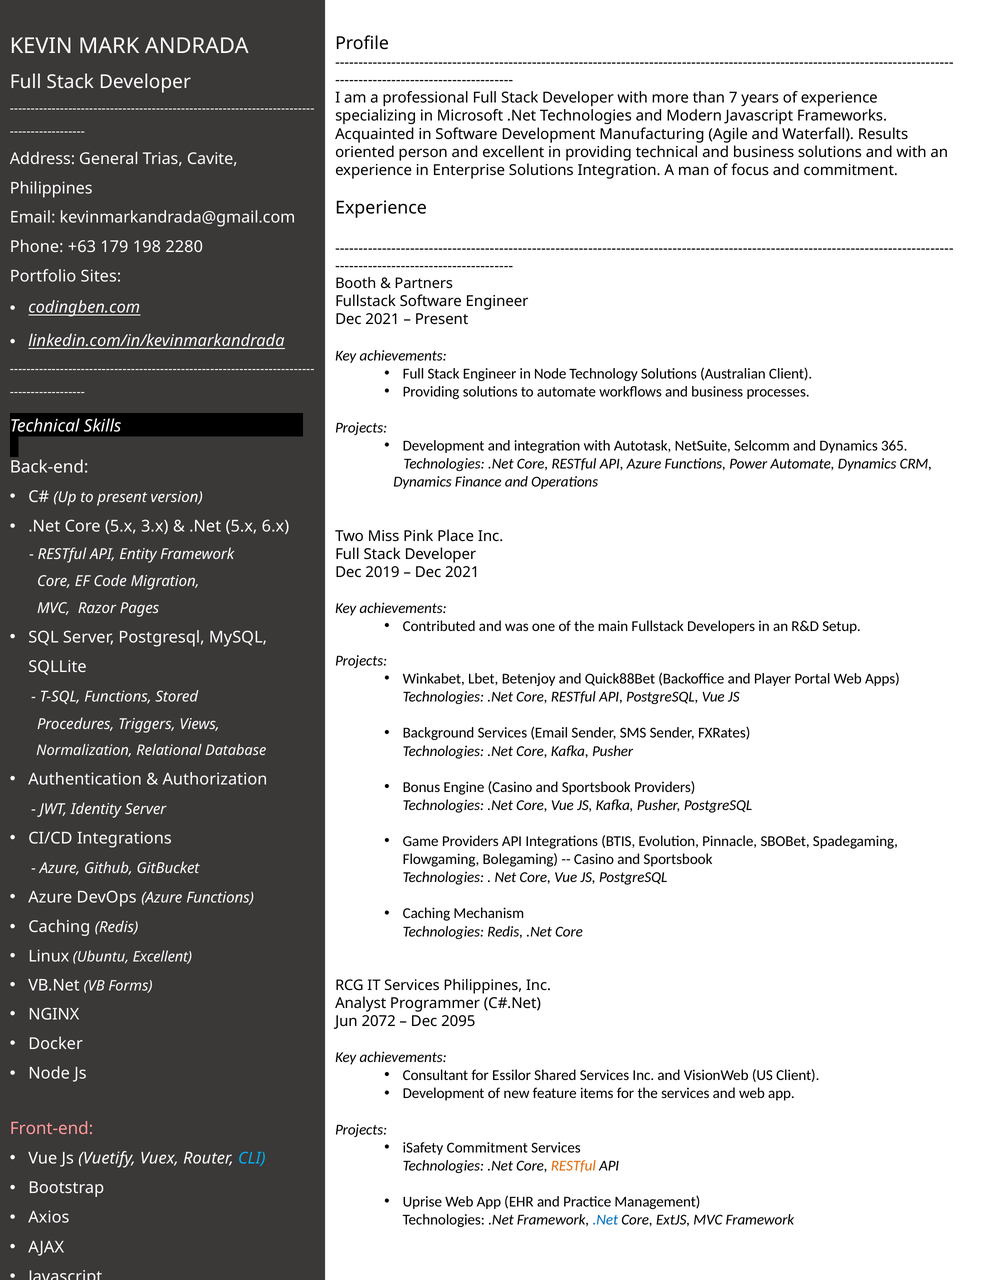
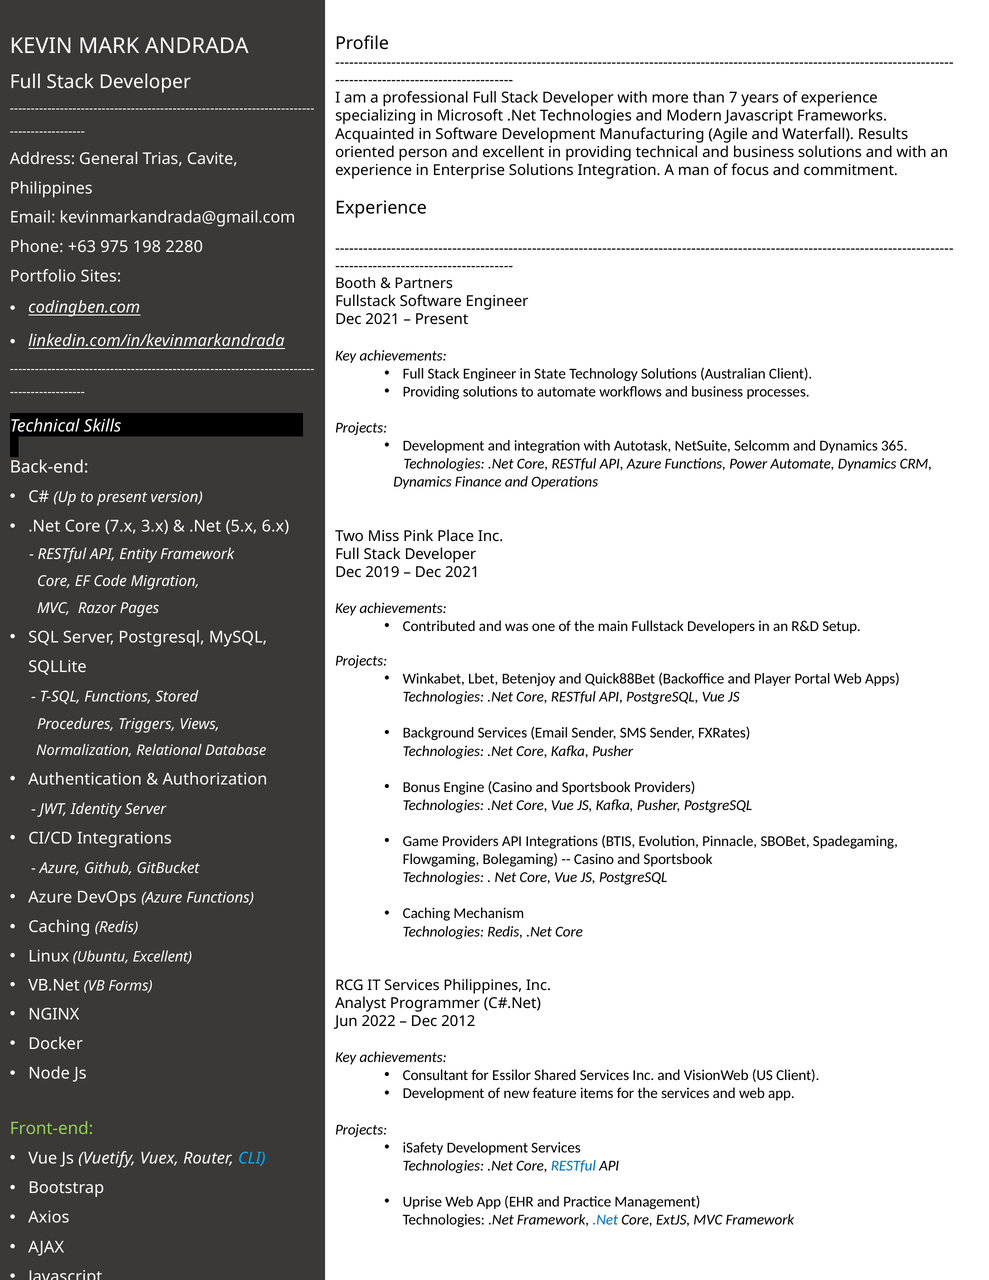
179: 179 -> 975
in Node: Node -> State
Core 5.x: 5.x -> 7.x
2072: 2072 -> 2022
2095: 2095 -> 2012
Front-end colour: pink -> light green
iSafety Commitment: Commitment -> Development
RESTful at (573, 1166) colour: orange -> blue
